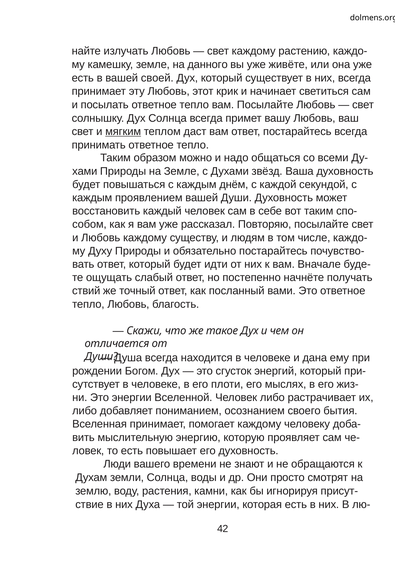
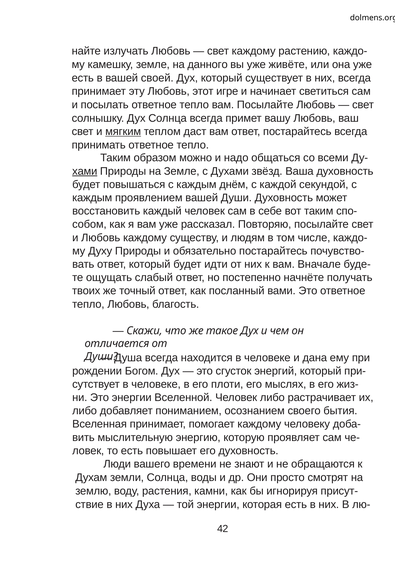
крик: крик -> игре
хами underline: none -> present
ствий: ствий -> твоих
